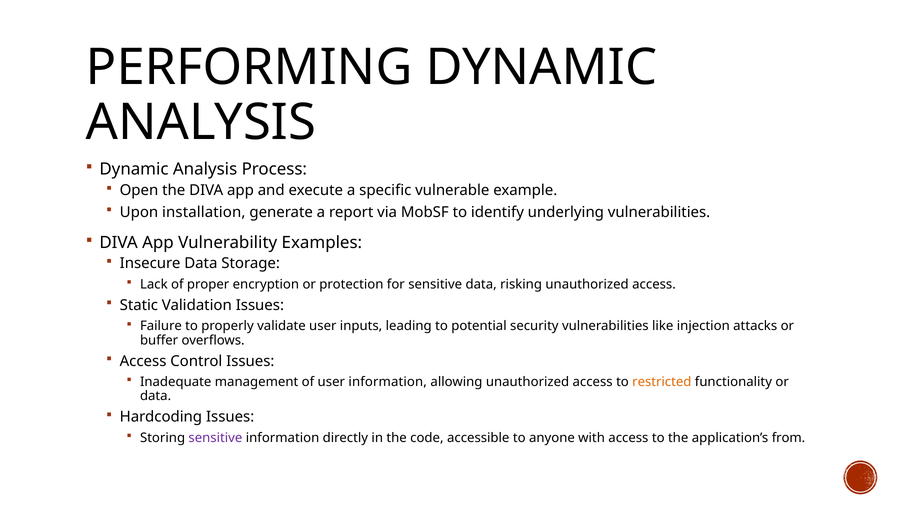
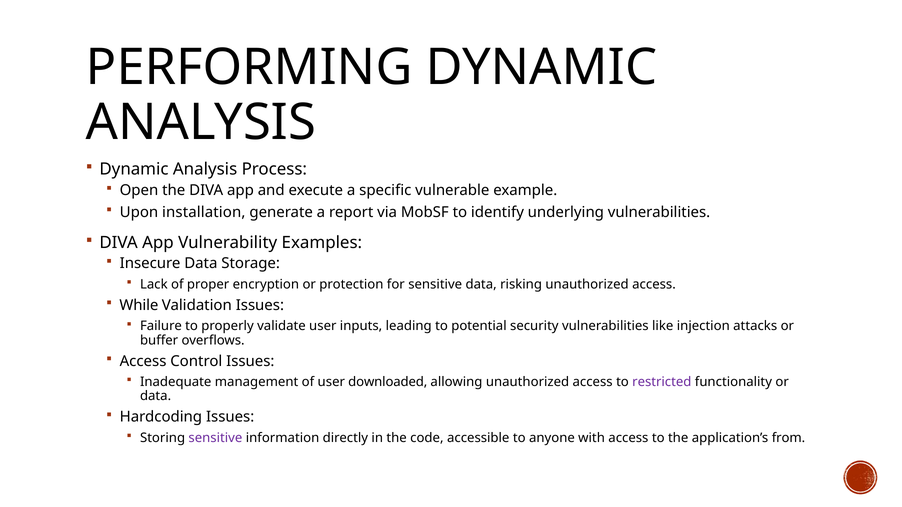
Static: Static -> While
user information: information -> downloaded
restricted colour: orange -> purple
